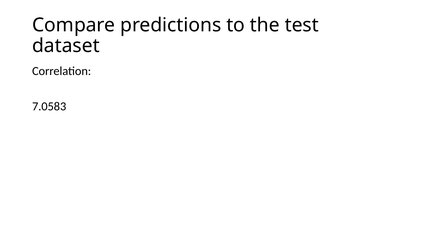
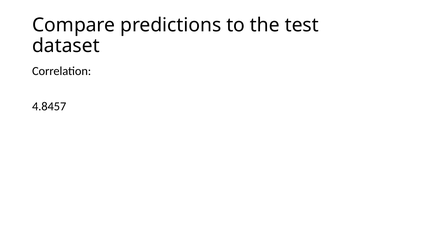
7.0583: 7.0583 -> 4.8457
